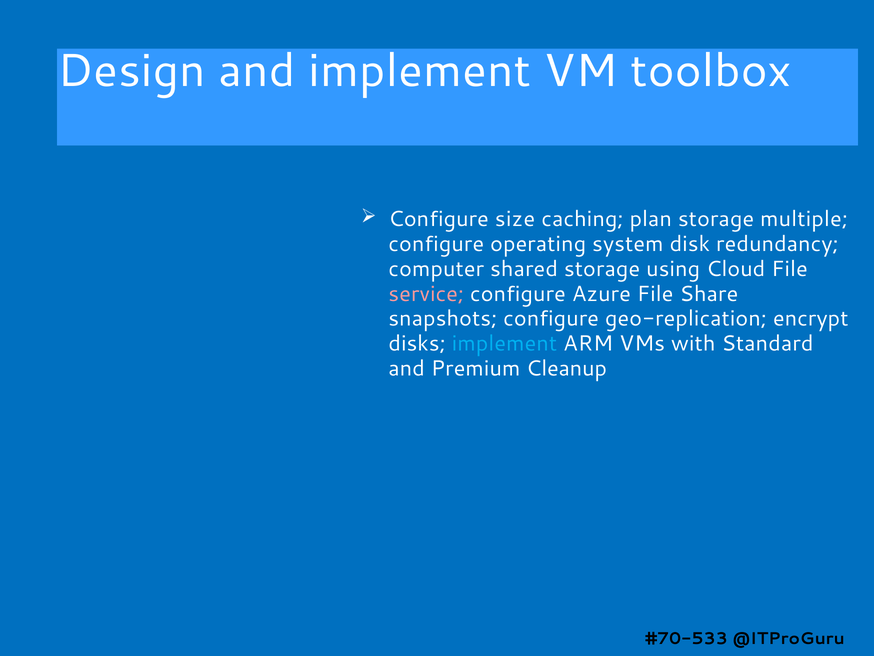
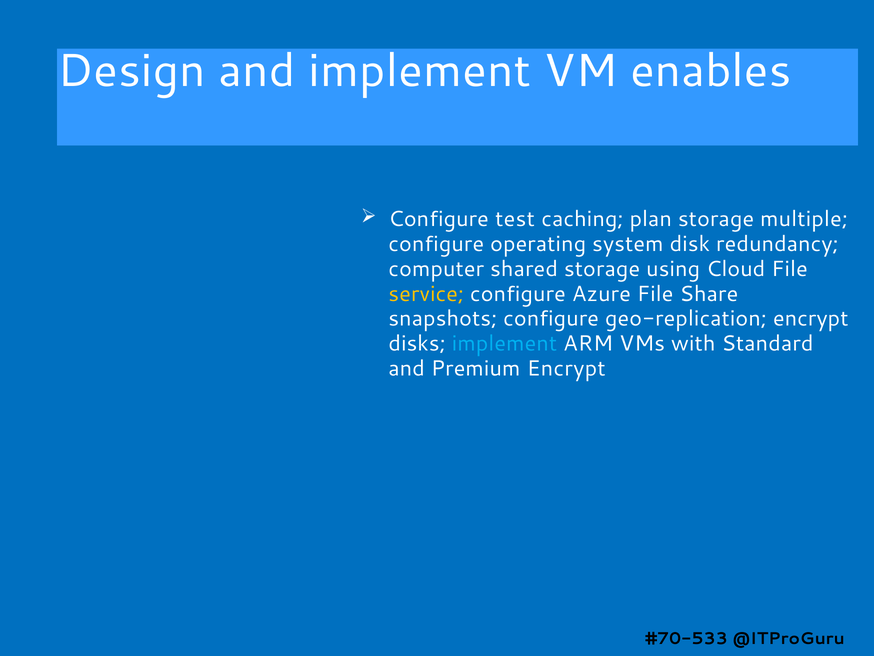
toolbox: toolbox -> enables
size: size -> test
service colour: pink -> yellow
Premium Cleanup: Cleanup -> Encrypt
